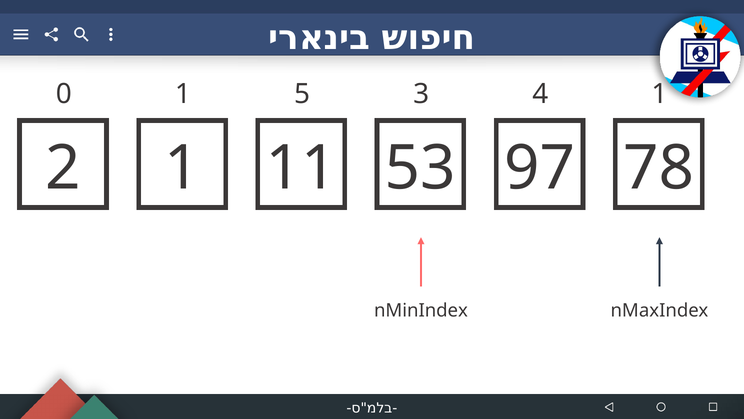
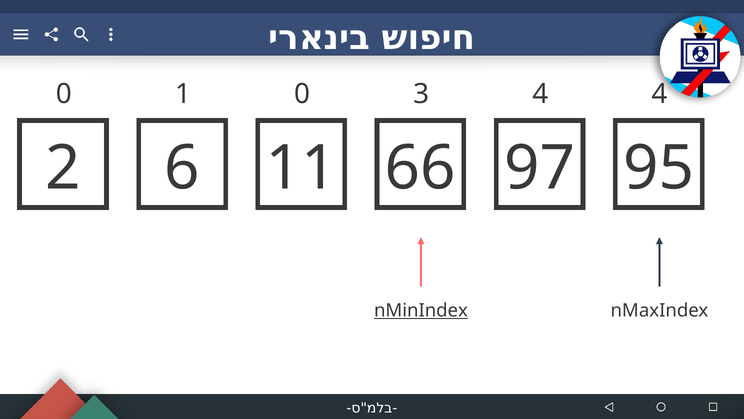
1 5: 5 -> 0
4 1: 1 -> 4
2 1: 1 -> 6
53: 53 -> 66
78: 78 -> 95
nMinIndex underline: none -> present
